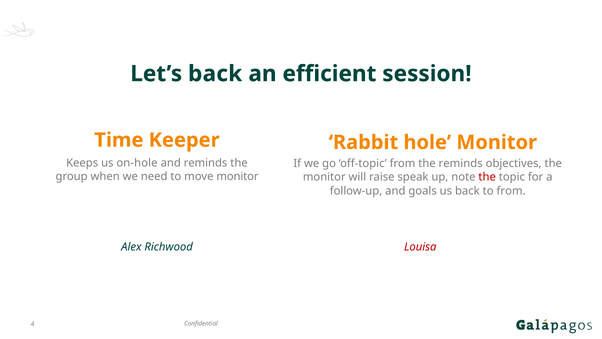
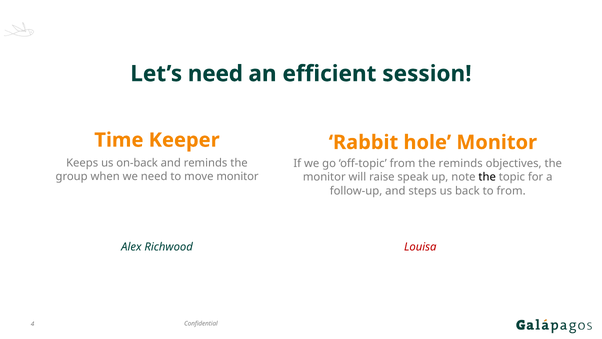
Let’s back: back -> need
on-hole: on-hole -> on-back
the at (487, 177) colour: red -> black
goals: goals -> steps
